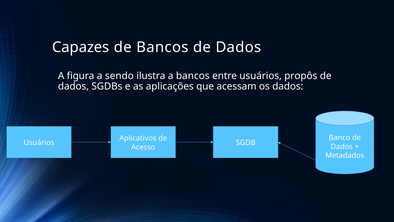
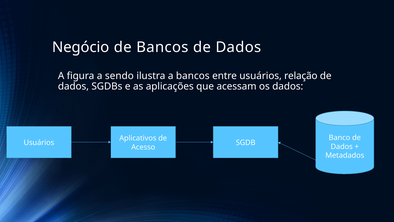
Capazes: Capazes -> Negócio
propôs: propôs -> relação
